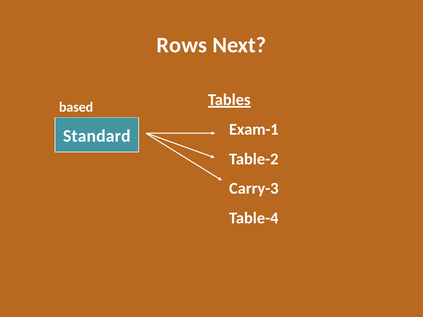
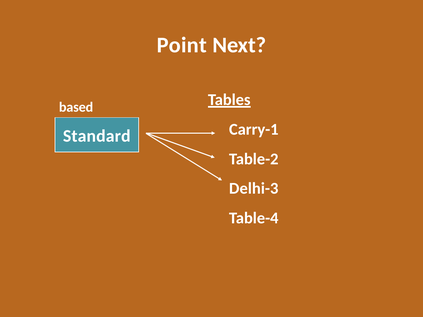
Rows: Rows -> Point
Exam-1: Exam-1 -> Carry-1
Carry-3: Carry-3 -> Delhi-3
